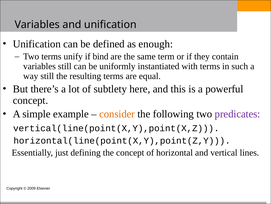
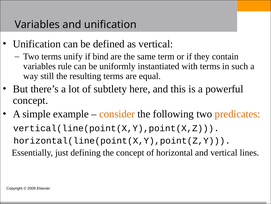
as enough: enough -> vertical
variables still: still -> rule
predicates colour: purple -> orange
